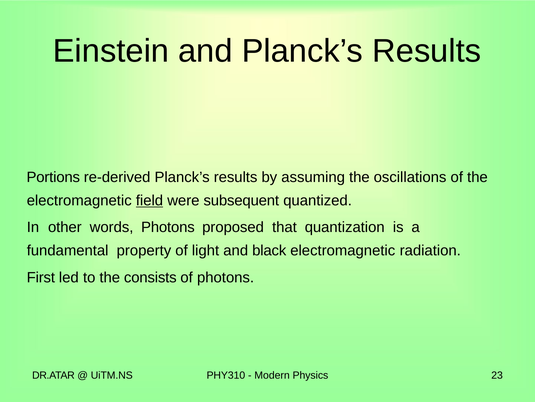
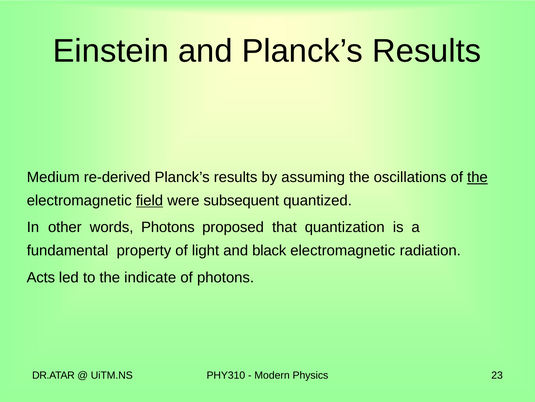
Portions: Portions -> Medium
the at (477, 177) underline: none -> present
First: First -> Acts
consists: consists -> indicate
